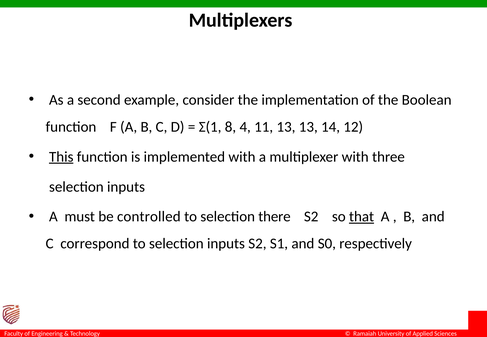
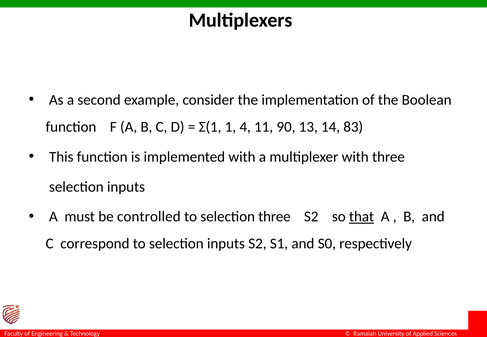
8: 8 -> 1
11 13: 13 -> 90
12: 12 -> 83
This underline: present -> none
selection there: there -> three
